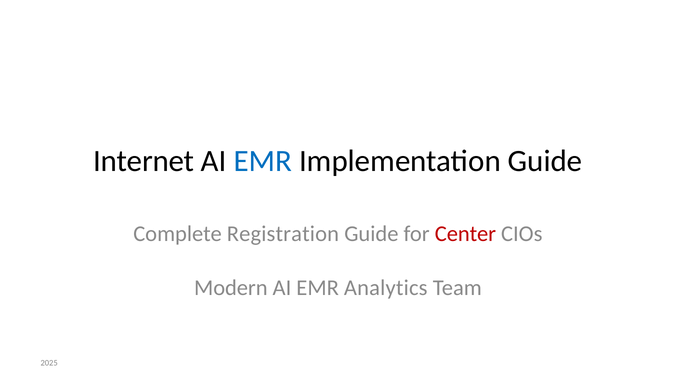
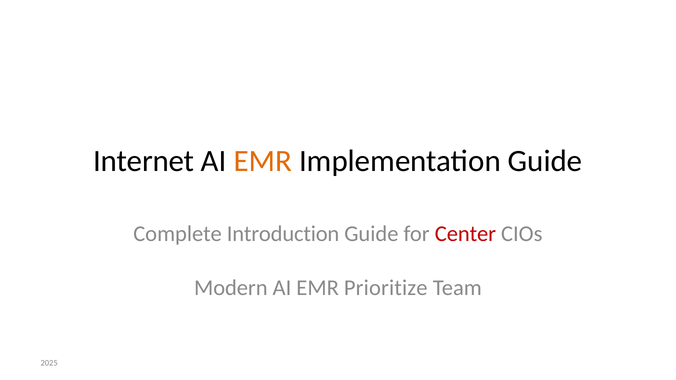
EMR at (263, 161) colour: blue -> orange
Registration: Registration -> Introduction
Analytics: Analytics -> Prioritize
